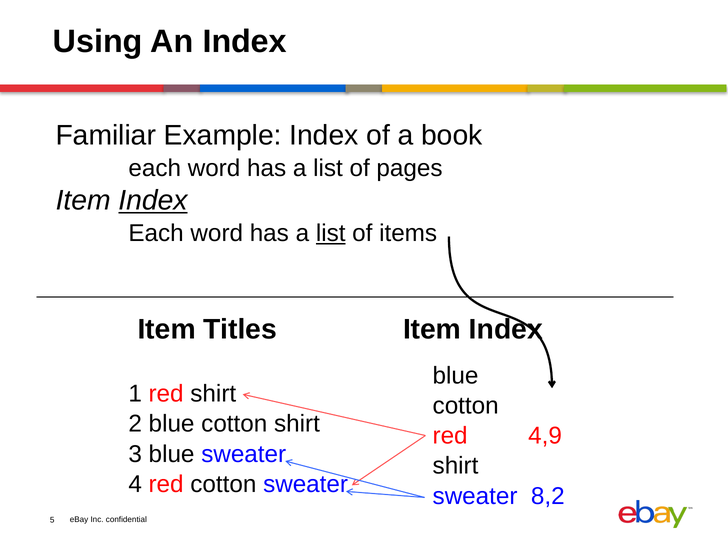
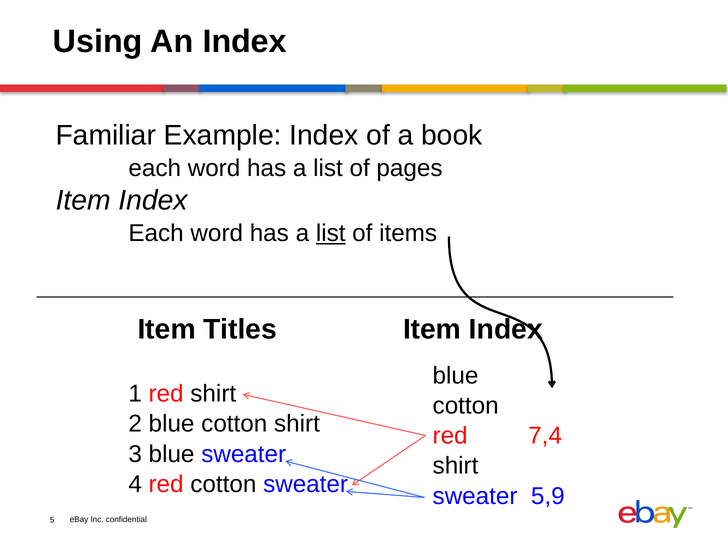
Index at (153, 201) underline: present -> none
4,9: 4,9 -> 7,4
8,2: 8,2 -> 5,9
